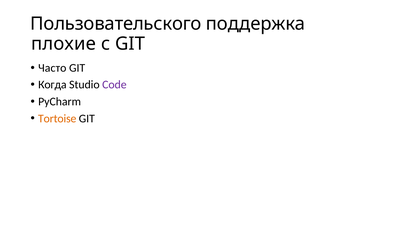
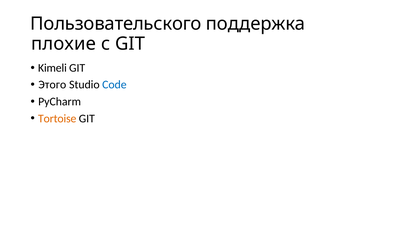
Часто: Часто -> Kimeli
Когда: Когда -> Этого
Code colour: purple -> blue
